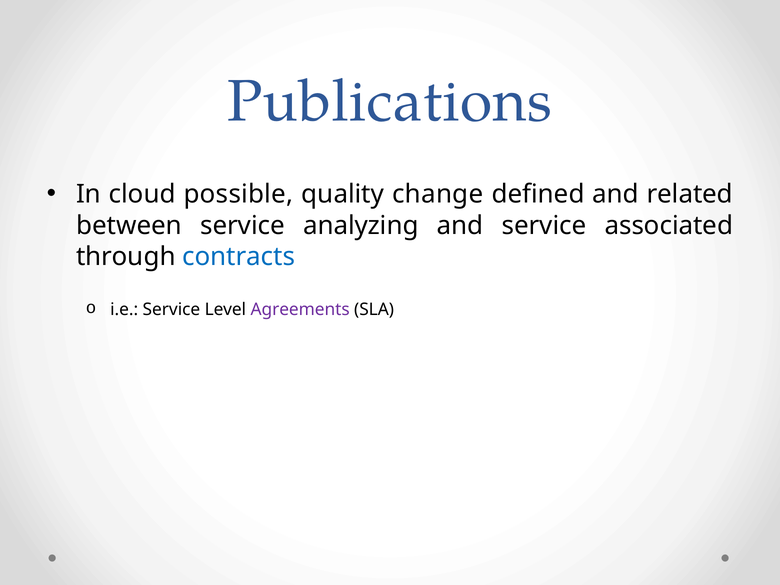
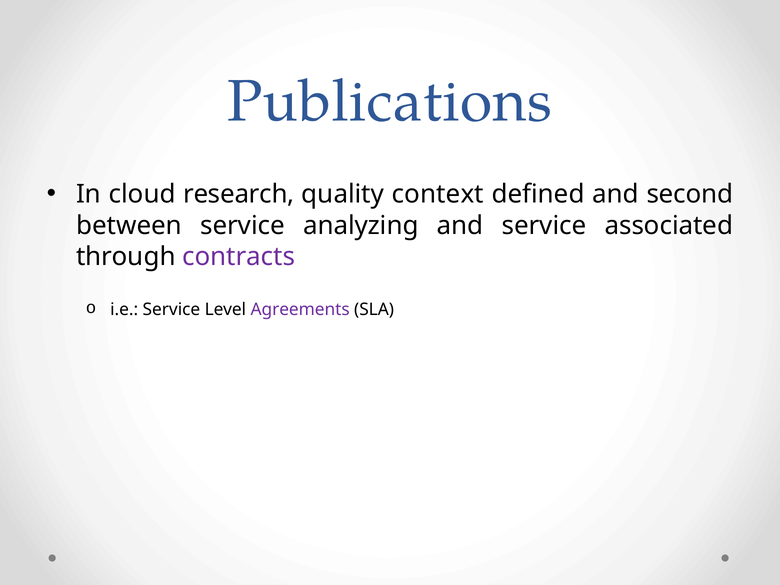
possible: possible -> research
change: change -> context
related: related -> second
contracts colour: blue -> purple
